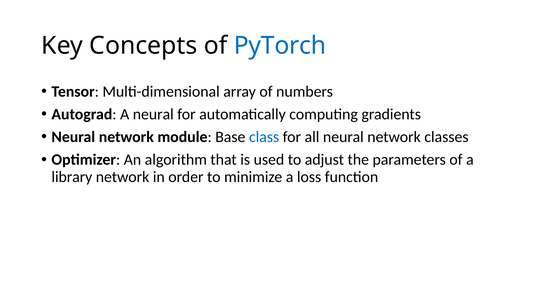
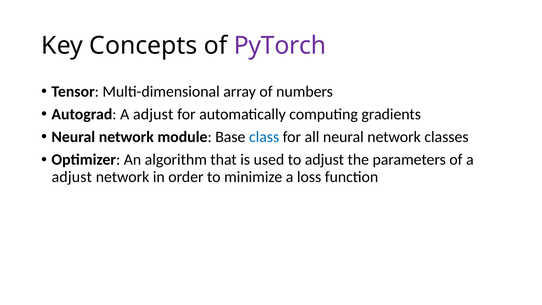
PyTorch colour: blue -> purple
Autograd A neural: neural -> adjust
library at (72, 177): library -> adjust
